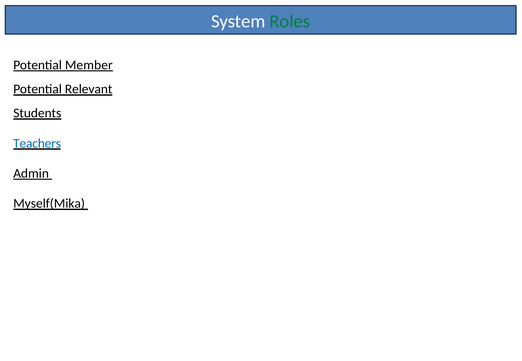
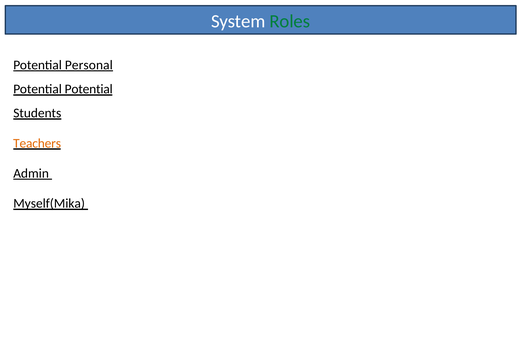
Member: Member -> Personal
Potential Relevant: Relevant -> Potential
Teachers colour: blue -> orange
